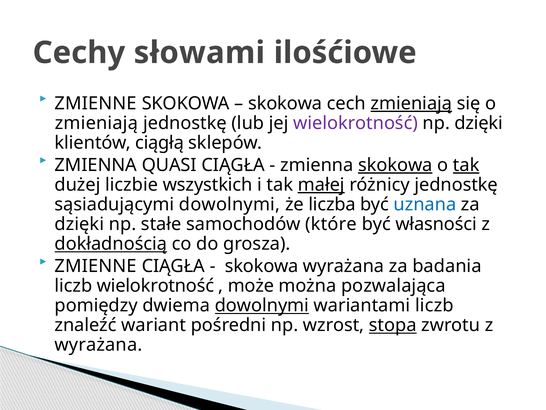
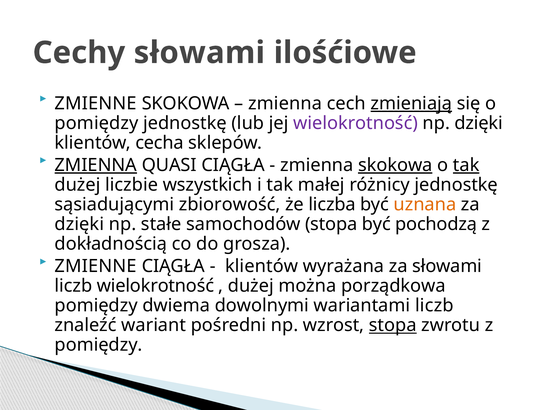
skokowa at (285, 103): skokowa -> zmienna
zmieniają at (96, 123): zmieniają -> pomiędzy
ciągłą: ciągłą -> cecha
ZMIENNA at (96, 165) underline: none -> present
małej underline: present -> none
sąsiadującymi dowolnymi: dowolnymi -> zbiorowość
uznana colour: blue -> orange
samochodów które: które -> stopa
własności: własności -> pochodzą
dokładnością underline: present -> none
skokowa at (262, 266): skokowa -> klientów
za badania: badania -> słowami
może at (251, 286): może -> dużej
pozwalająca: pozwalająca -> porządkowa
dowolnymi at (262, 305) underline: present -> none
wyrażana at (98, 345): wyrażana -> pomiędzy
